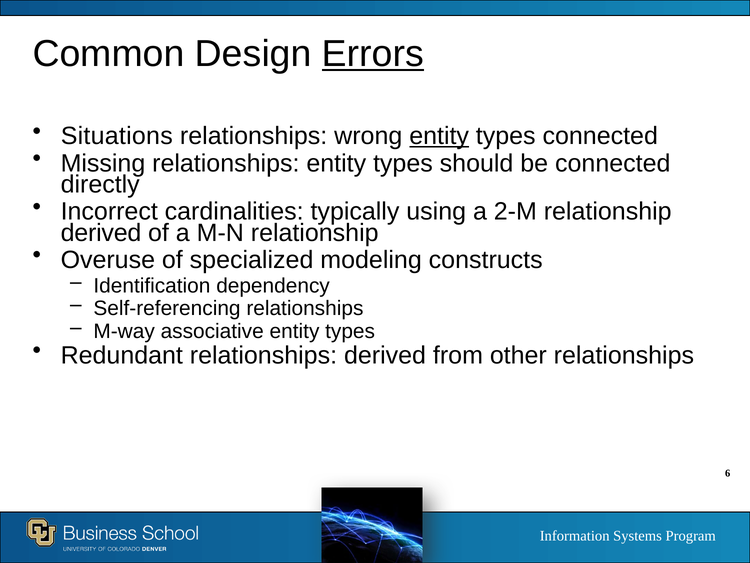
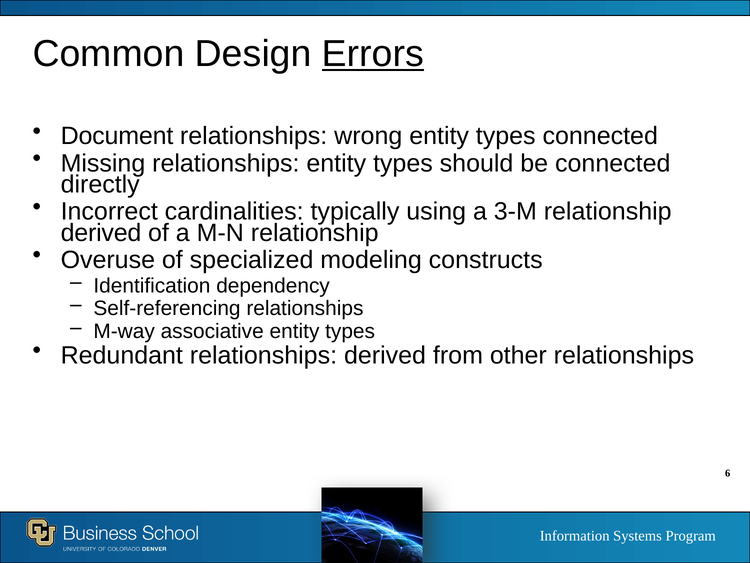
Situations: Situations -> Document
entity at (439, 136) underline: present -> none
2-M: 2-M -> 3-M
